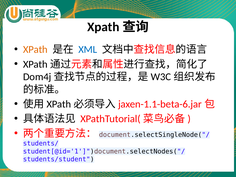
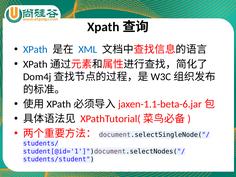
XPath colour: orange -> blue
